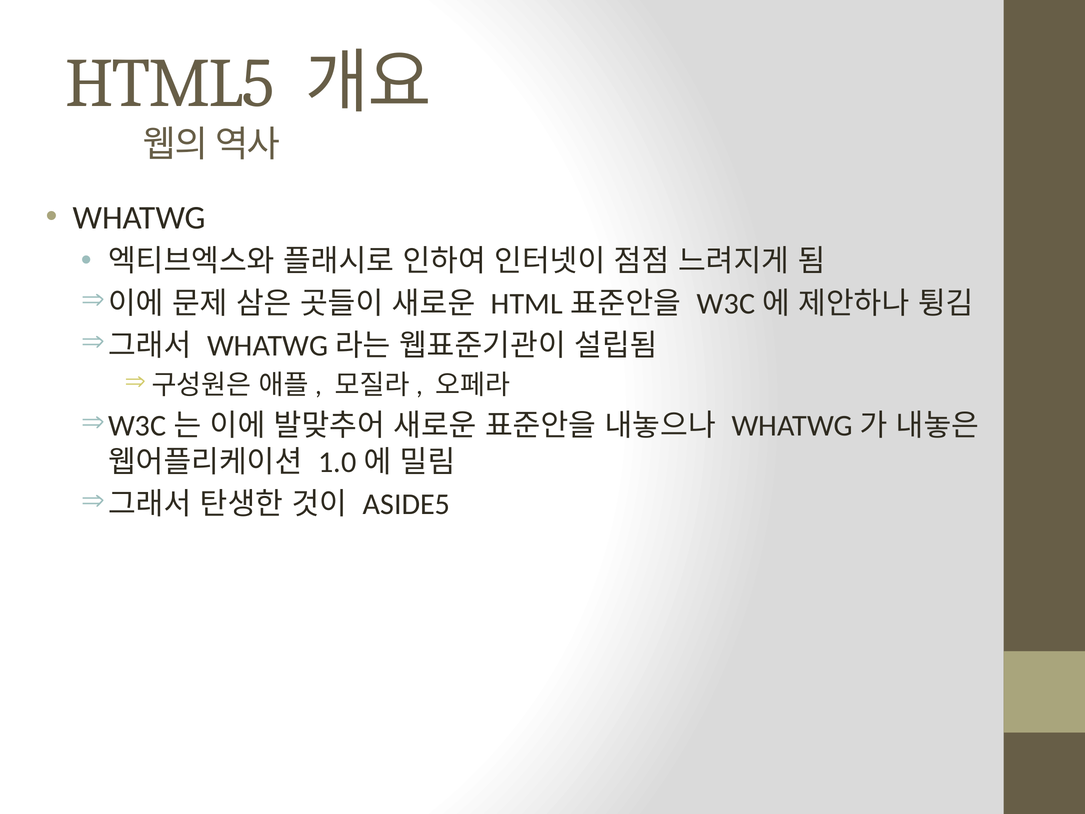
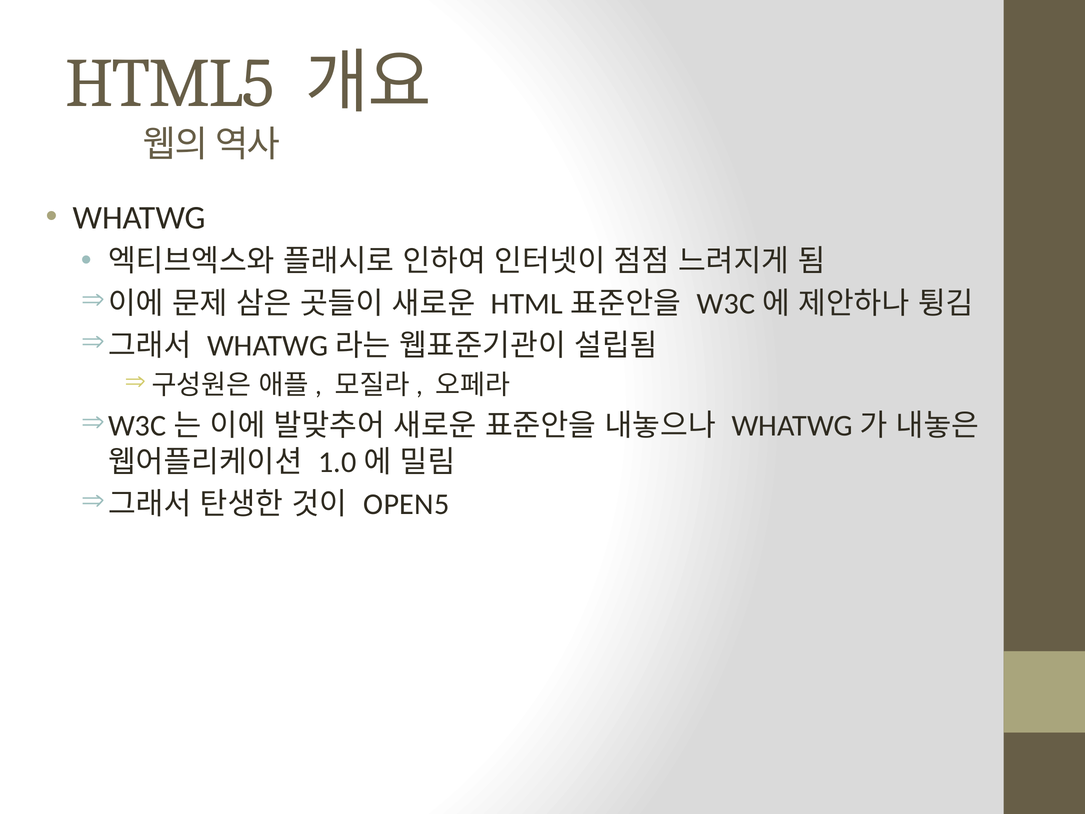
ASIDE5: ASIDE5 -> OPEN5
